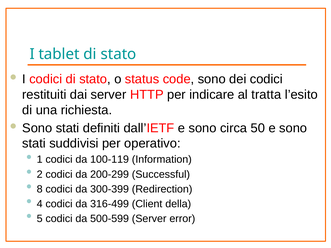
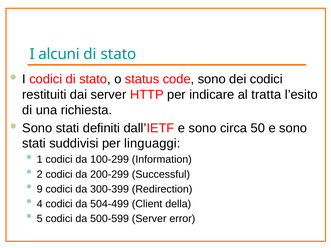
tablet: tablet -> alcuni
operativo: operativo -> linguaggi
100-119: 100-119 -> 100-299
8: 8 -> 9
316-499: 316-499 -> 504-499
